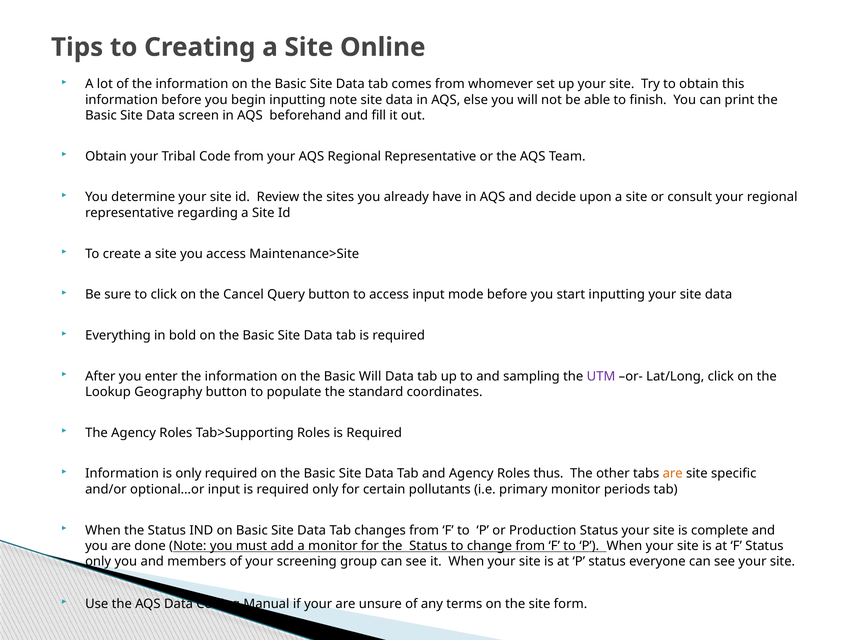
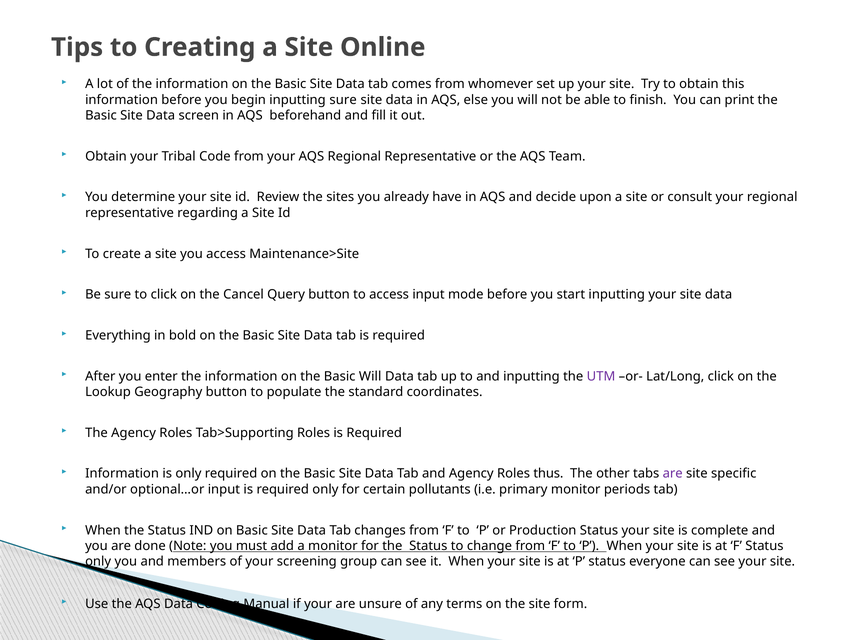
inputting note: note -> sure
and sampling: sampling -> inputting
are at (673, 473) colour: orange -> purple
